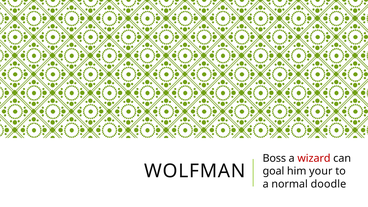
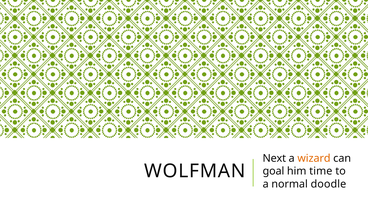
Boss: Boss -> Next
wizard colour: red -> orange
your: your -> time
